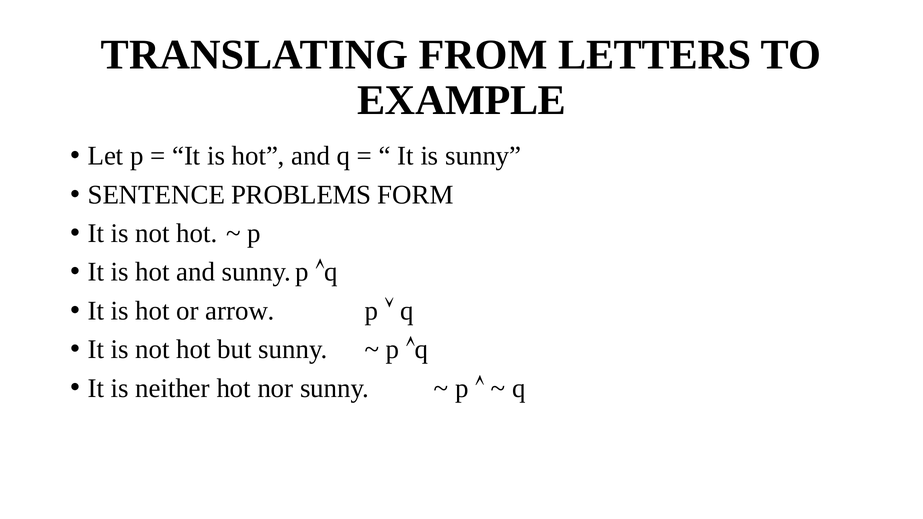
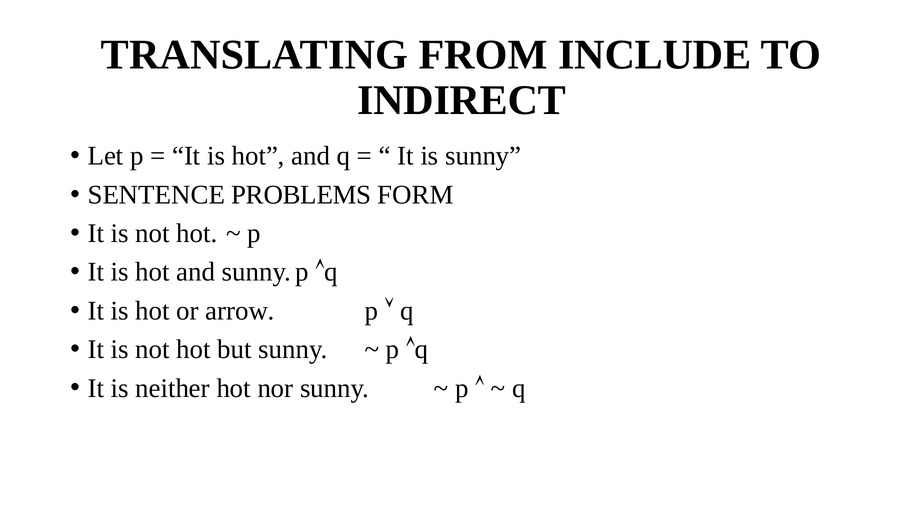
LETTERS: LETTERS -> INCLUDE
EXAMPLE: EXAMPLE -> INDIRECT
